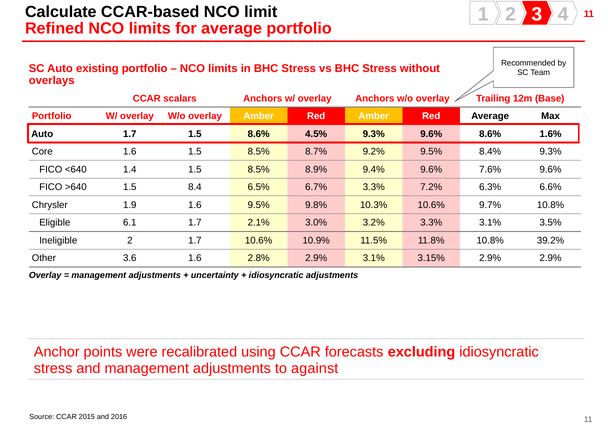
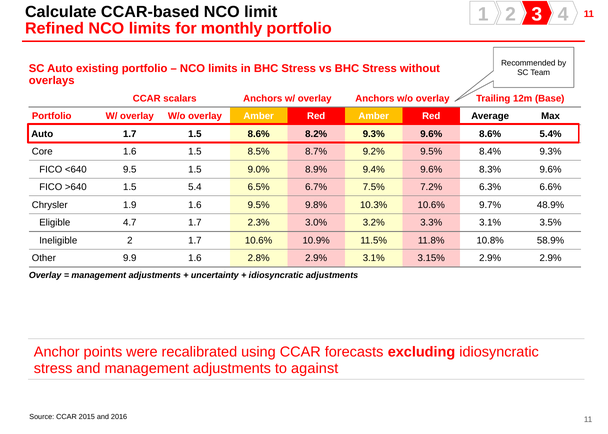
for average: average -> monthly
4.5%: 4.5% -> 8.2%
1.6%: 1.6% -> 5.4%
1.4: 1.4 -> 9.5
8.5% at (259, 170): 8.5% -> 9.0%
7.6%: 7.6% -> 8.3%
8.4: 8.4 -> 5.4
6.7% 3.3%: 3.3% -> 7.5%
9.7% 10.8%: 10.8% -> 48.9%
6.1: 6.1 -> 4.7
2.1%: 2.1% -> 2.3%
39.2%: 39.2% -> 58.9%
3.6: 3.6 -> 9.9
